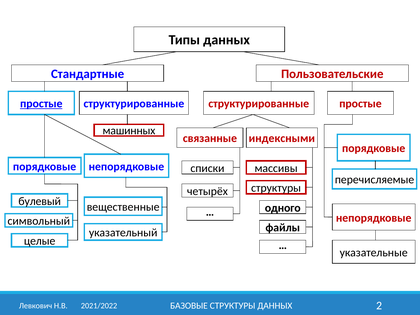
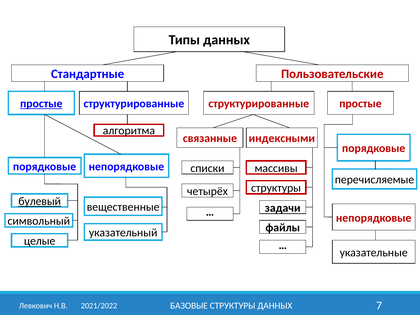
машинных: машинных -> алгоритма
булевый underline: none -> present
одного: одного -> задачи
2: 2 -> 7
